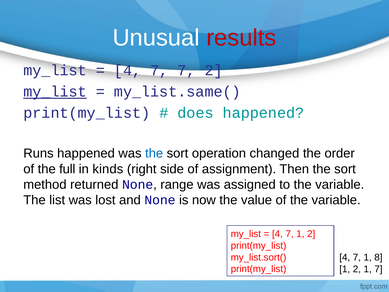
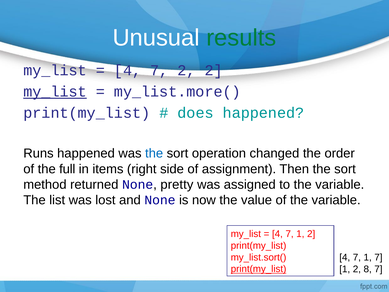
results colour: red -> green
7 7: 7 -> 2
my_list.same(: my_list.same( -> my_list.more(
kinds: kinds -> items
range: range -> pretty
1 8: 8 -> 7
print(my_list at (259, 269) underline: none -> present
2 1: 1 -> 8
